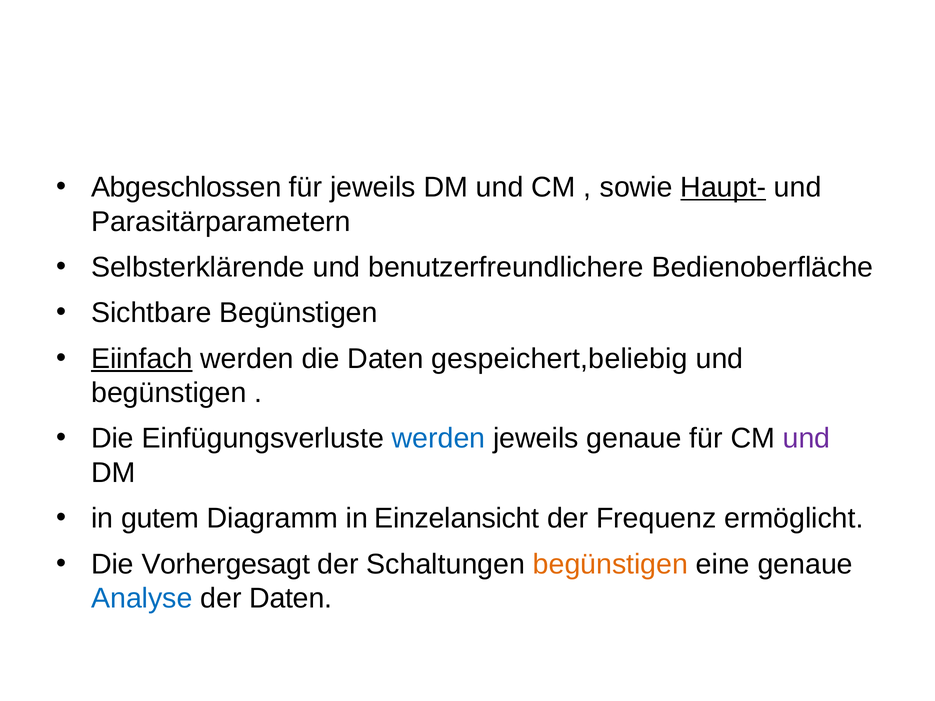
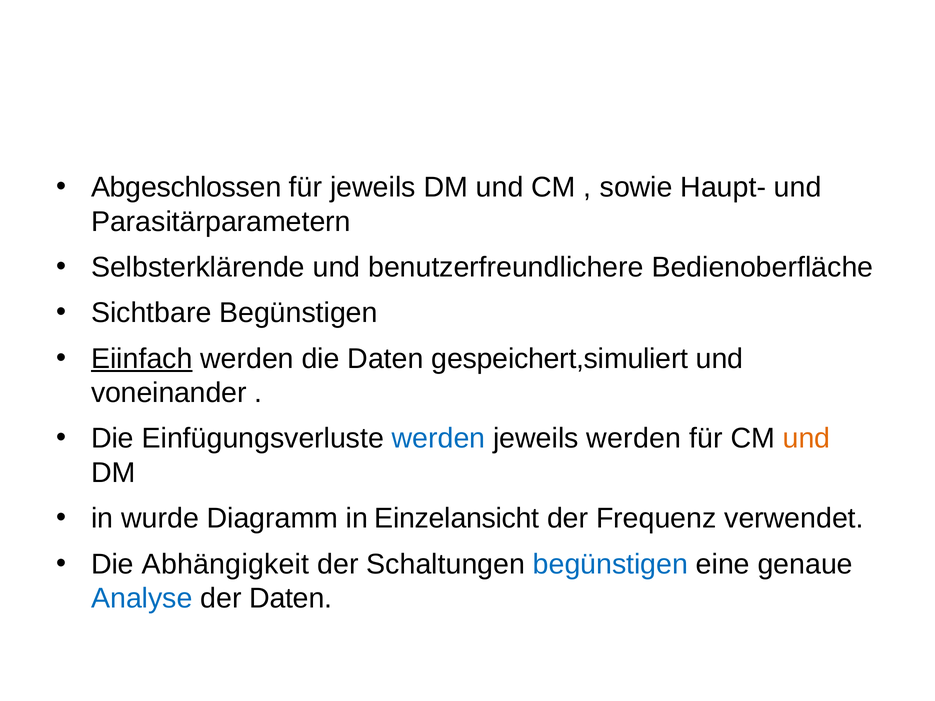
Haupt- underline: present -> none
gespeichert,beliebig: gespeichert,beliebig -> gespeichert,simuliert
begünstigen at (169, 393): begünstigen -> voneinander
jeweils genaue: genaue -> werden
und at (806, 439) colour: purple -> orange
gutem: gutem -> wurde
ermöglicht: ermöglicht -> verwendet
Vorhergesagt: Vorhergesagt -> Abhängigkeit
begünstigen at (610, 564) colour: orange -> blue
